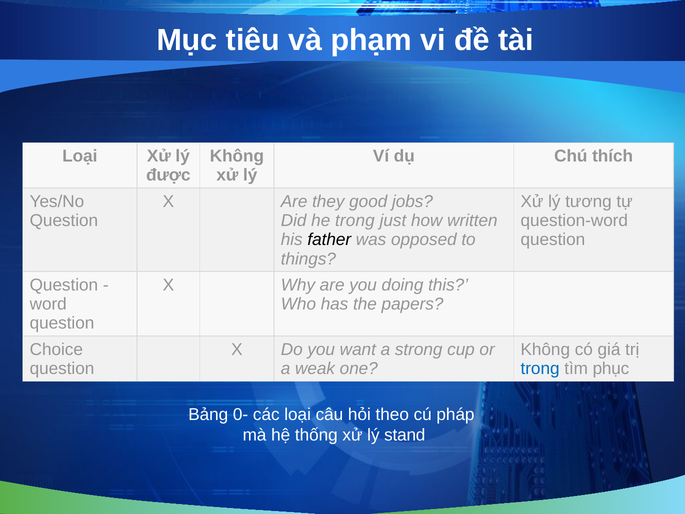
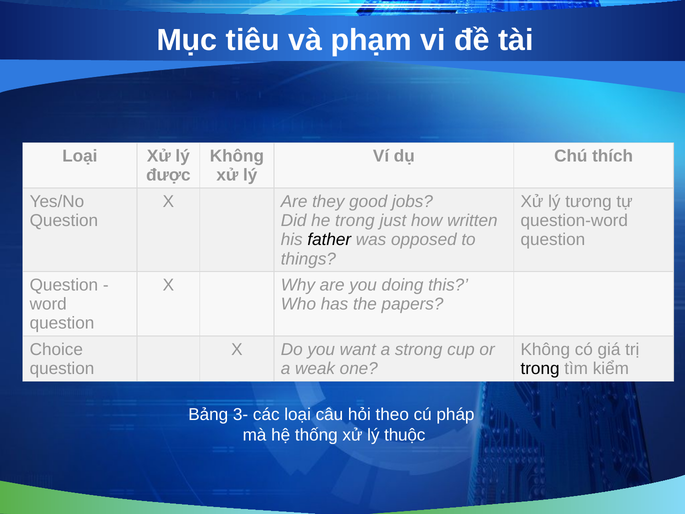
trong at (540, 368) colour: blue -> black
phục: phục -> kiểm
0-: 0- -> 3-
stand: stand -> thuộc
